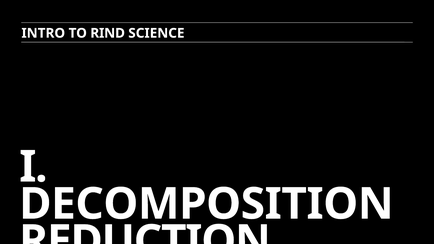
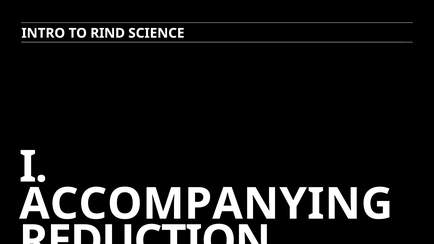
DECOMPOSITION: DECOMPOSITION -> ACCOMPANYING
